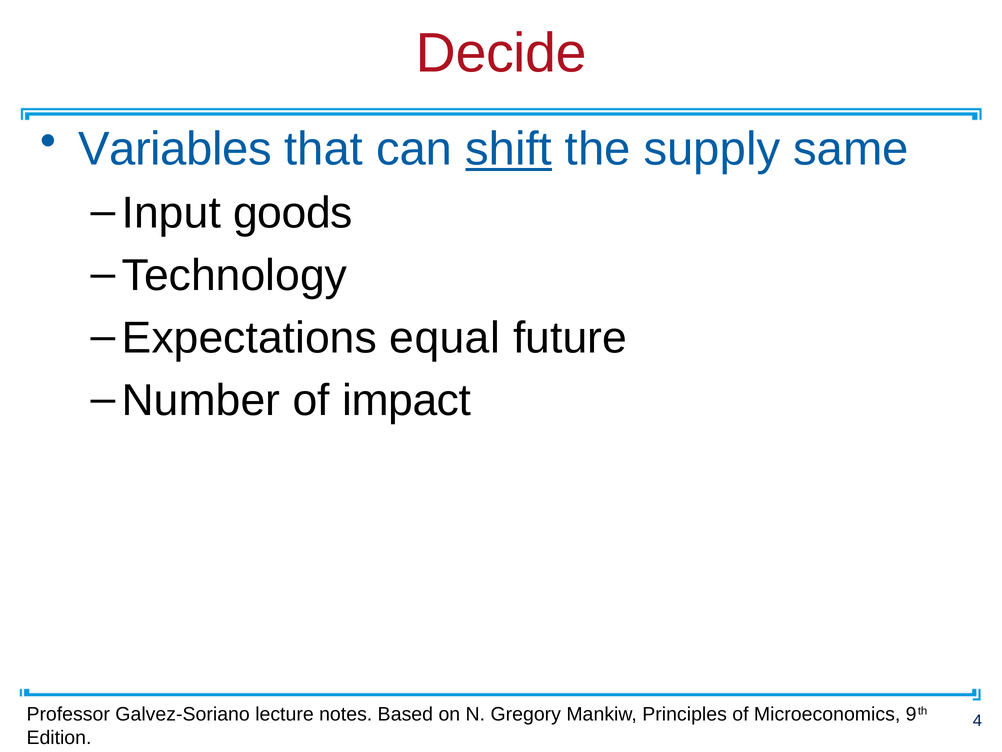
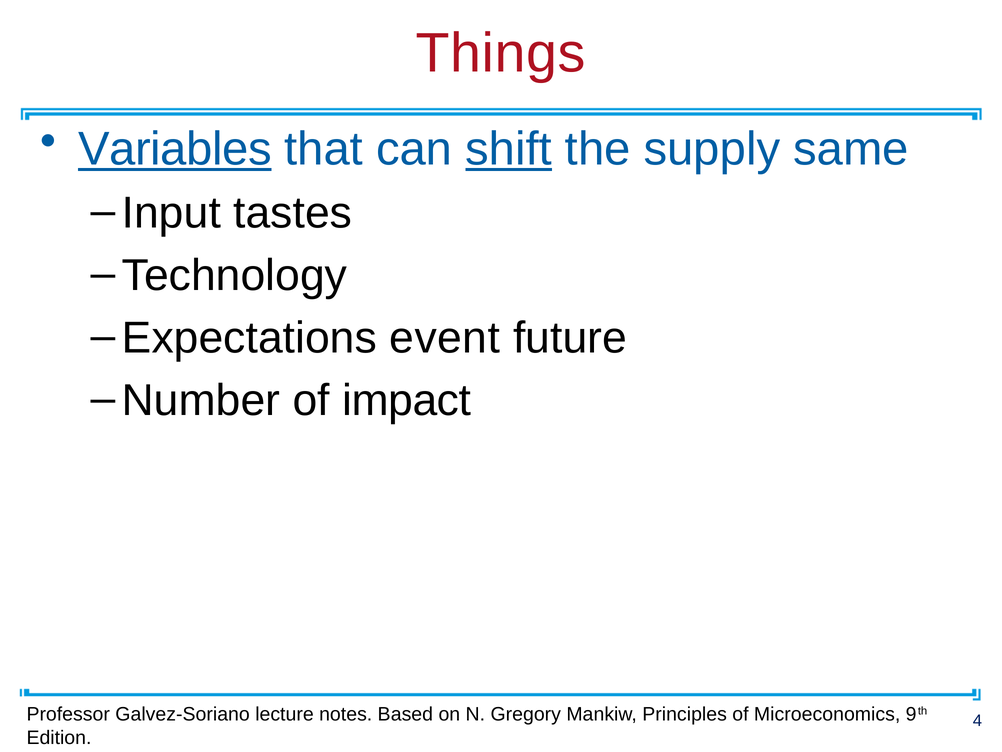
Decide: Decide -> Things
Variables underline: none -> present
goods: goods -> tastes
equal: equal -> event
